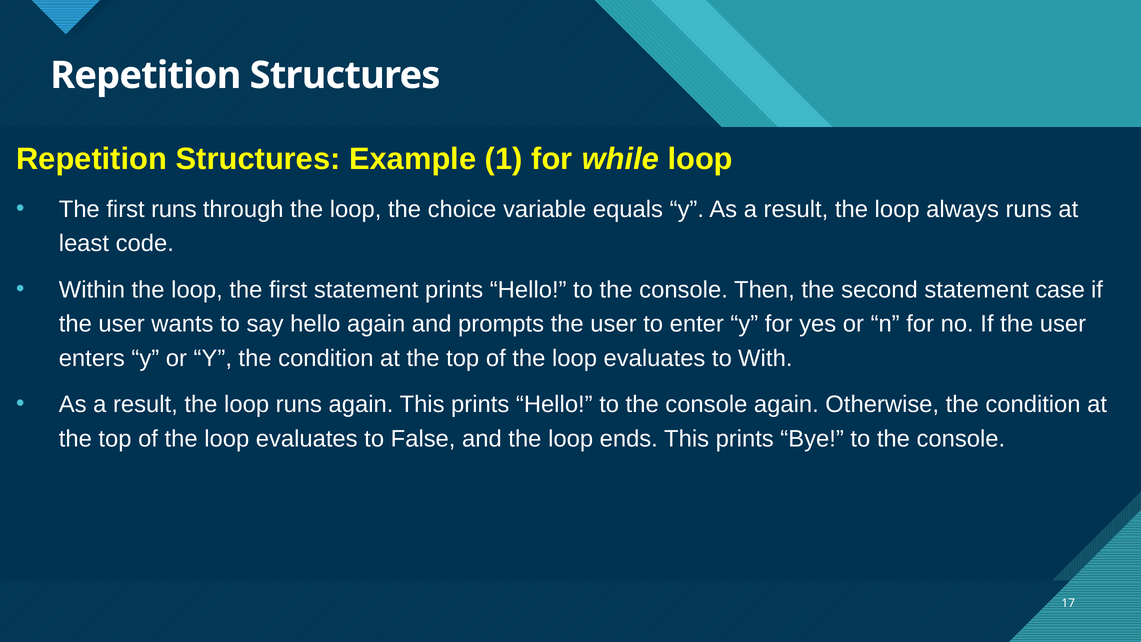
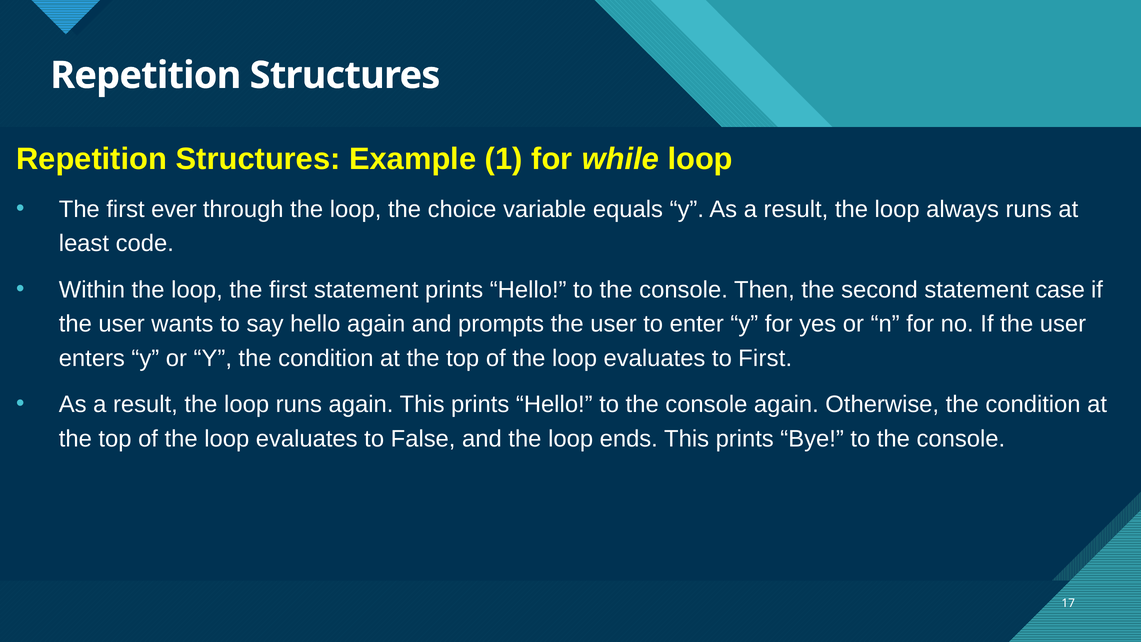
first runs: runs -> ever
to With: With -> First
